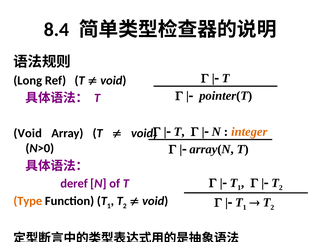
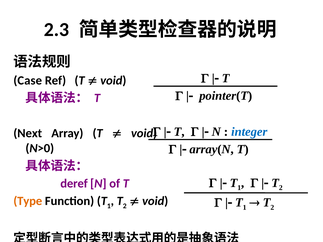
8.4: 8.4 -> 2.3
Long: Long -> Case
integer colour: orange -> blue
Void at (28, 133): Void -> Next
